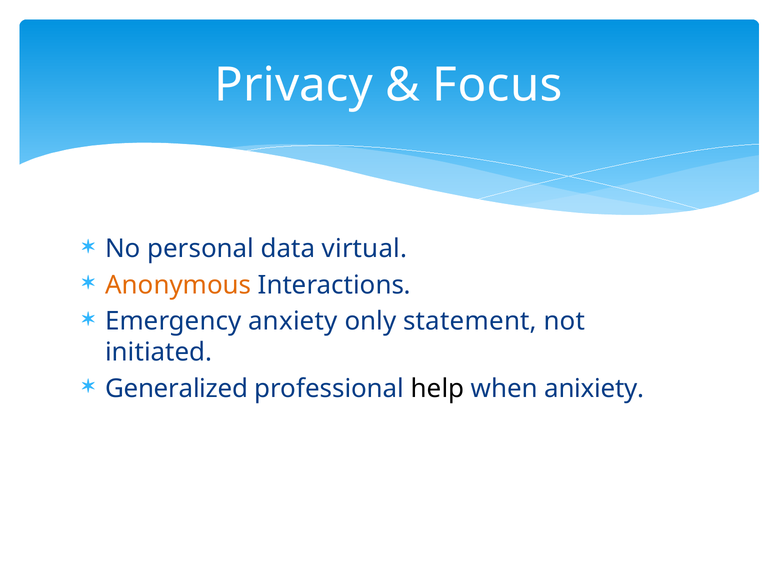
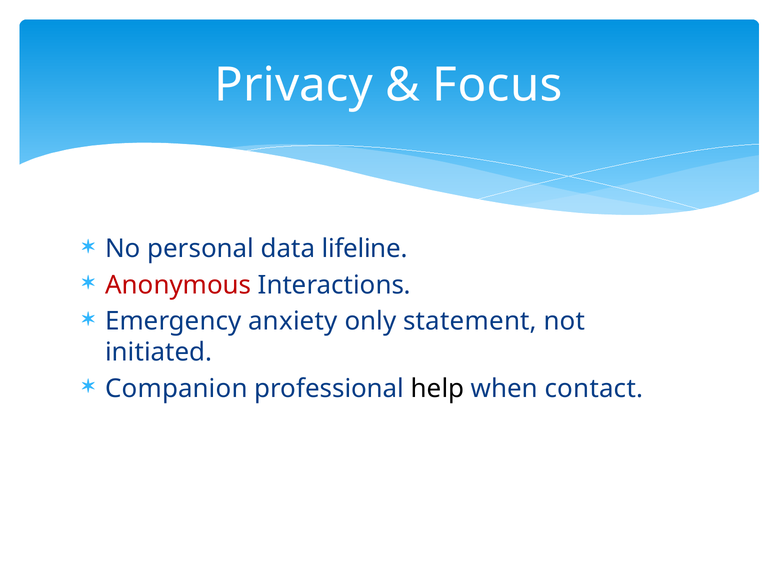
virtual: virtual -> lifeline
Anonymous colour: orange -> red
Generalized: Generalized -> Companion
anixiety: anixiety -> contact
